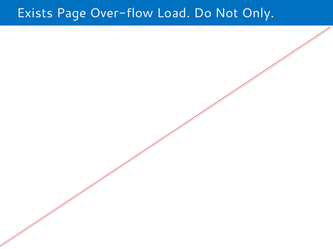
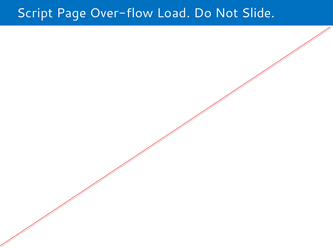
Exists: Exists -> Script
Only: Only -> Slide
